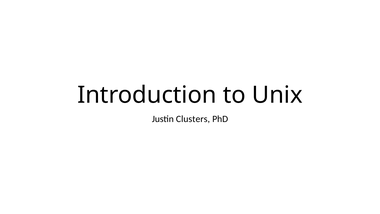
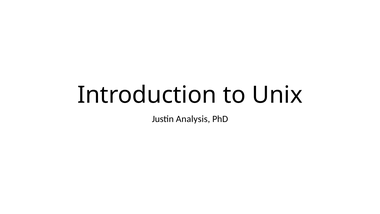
Clusters: Clusters -> Analysis
